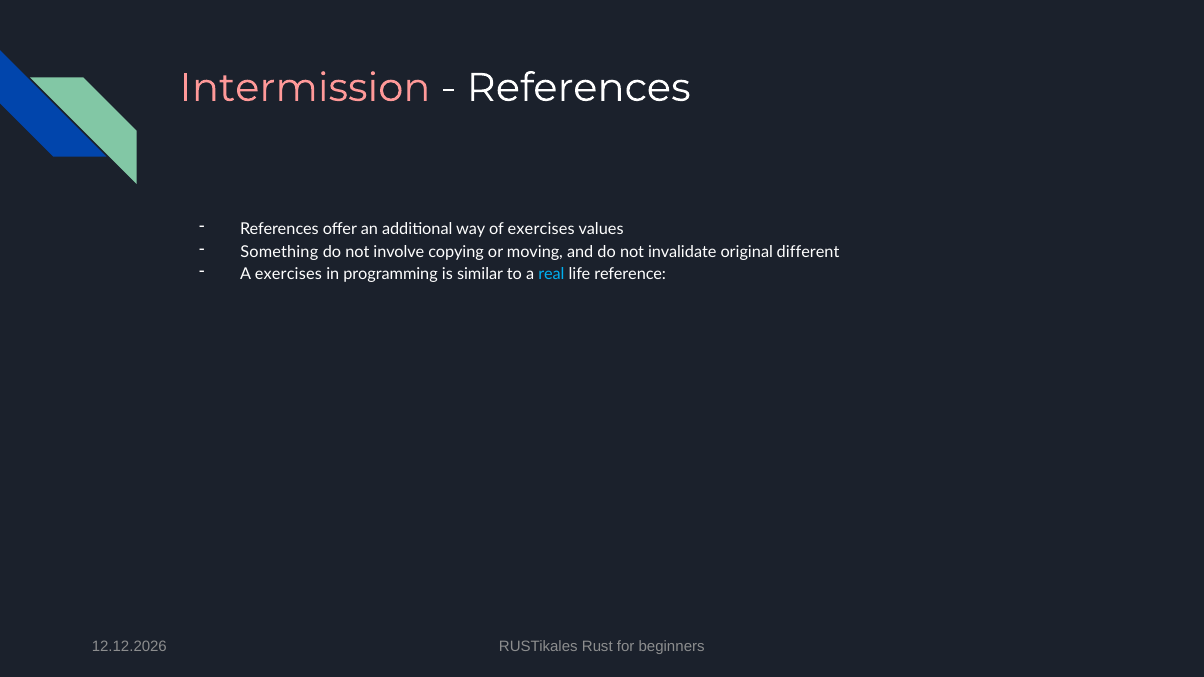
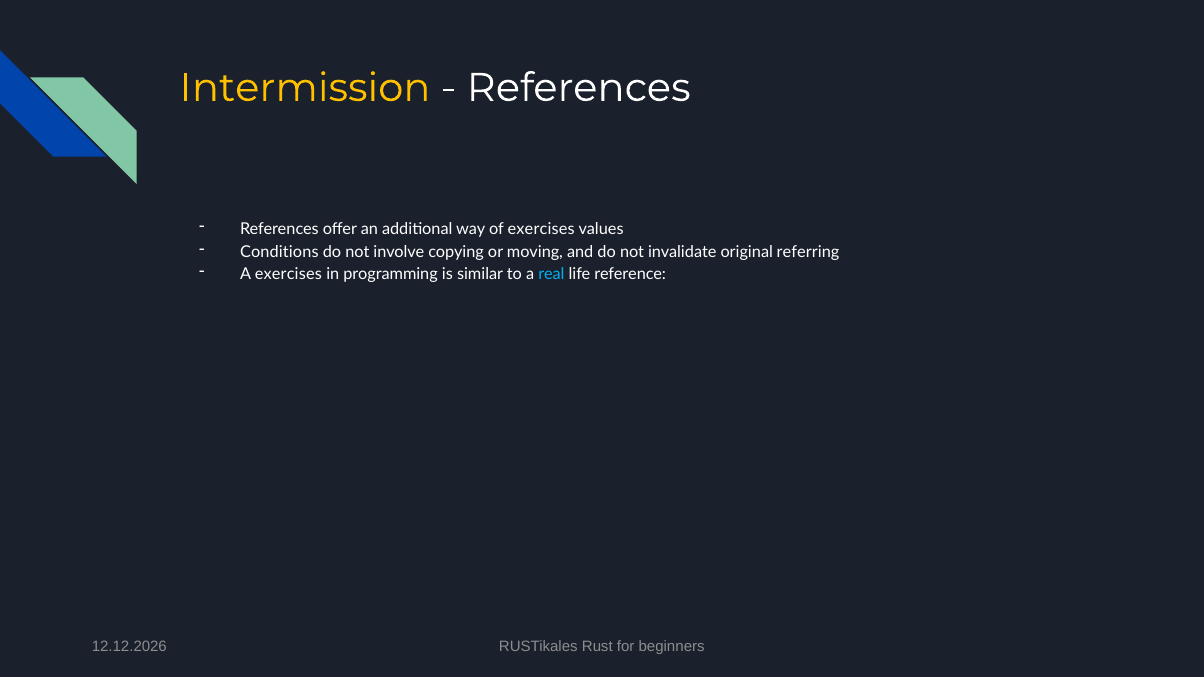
Intermission colour: pink -> yellow
Something: Something -> Conditions
different: different -> referring
